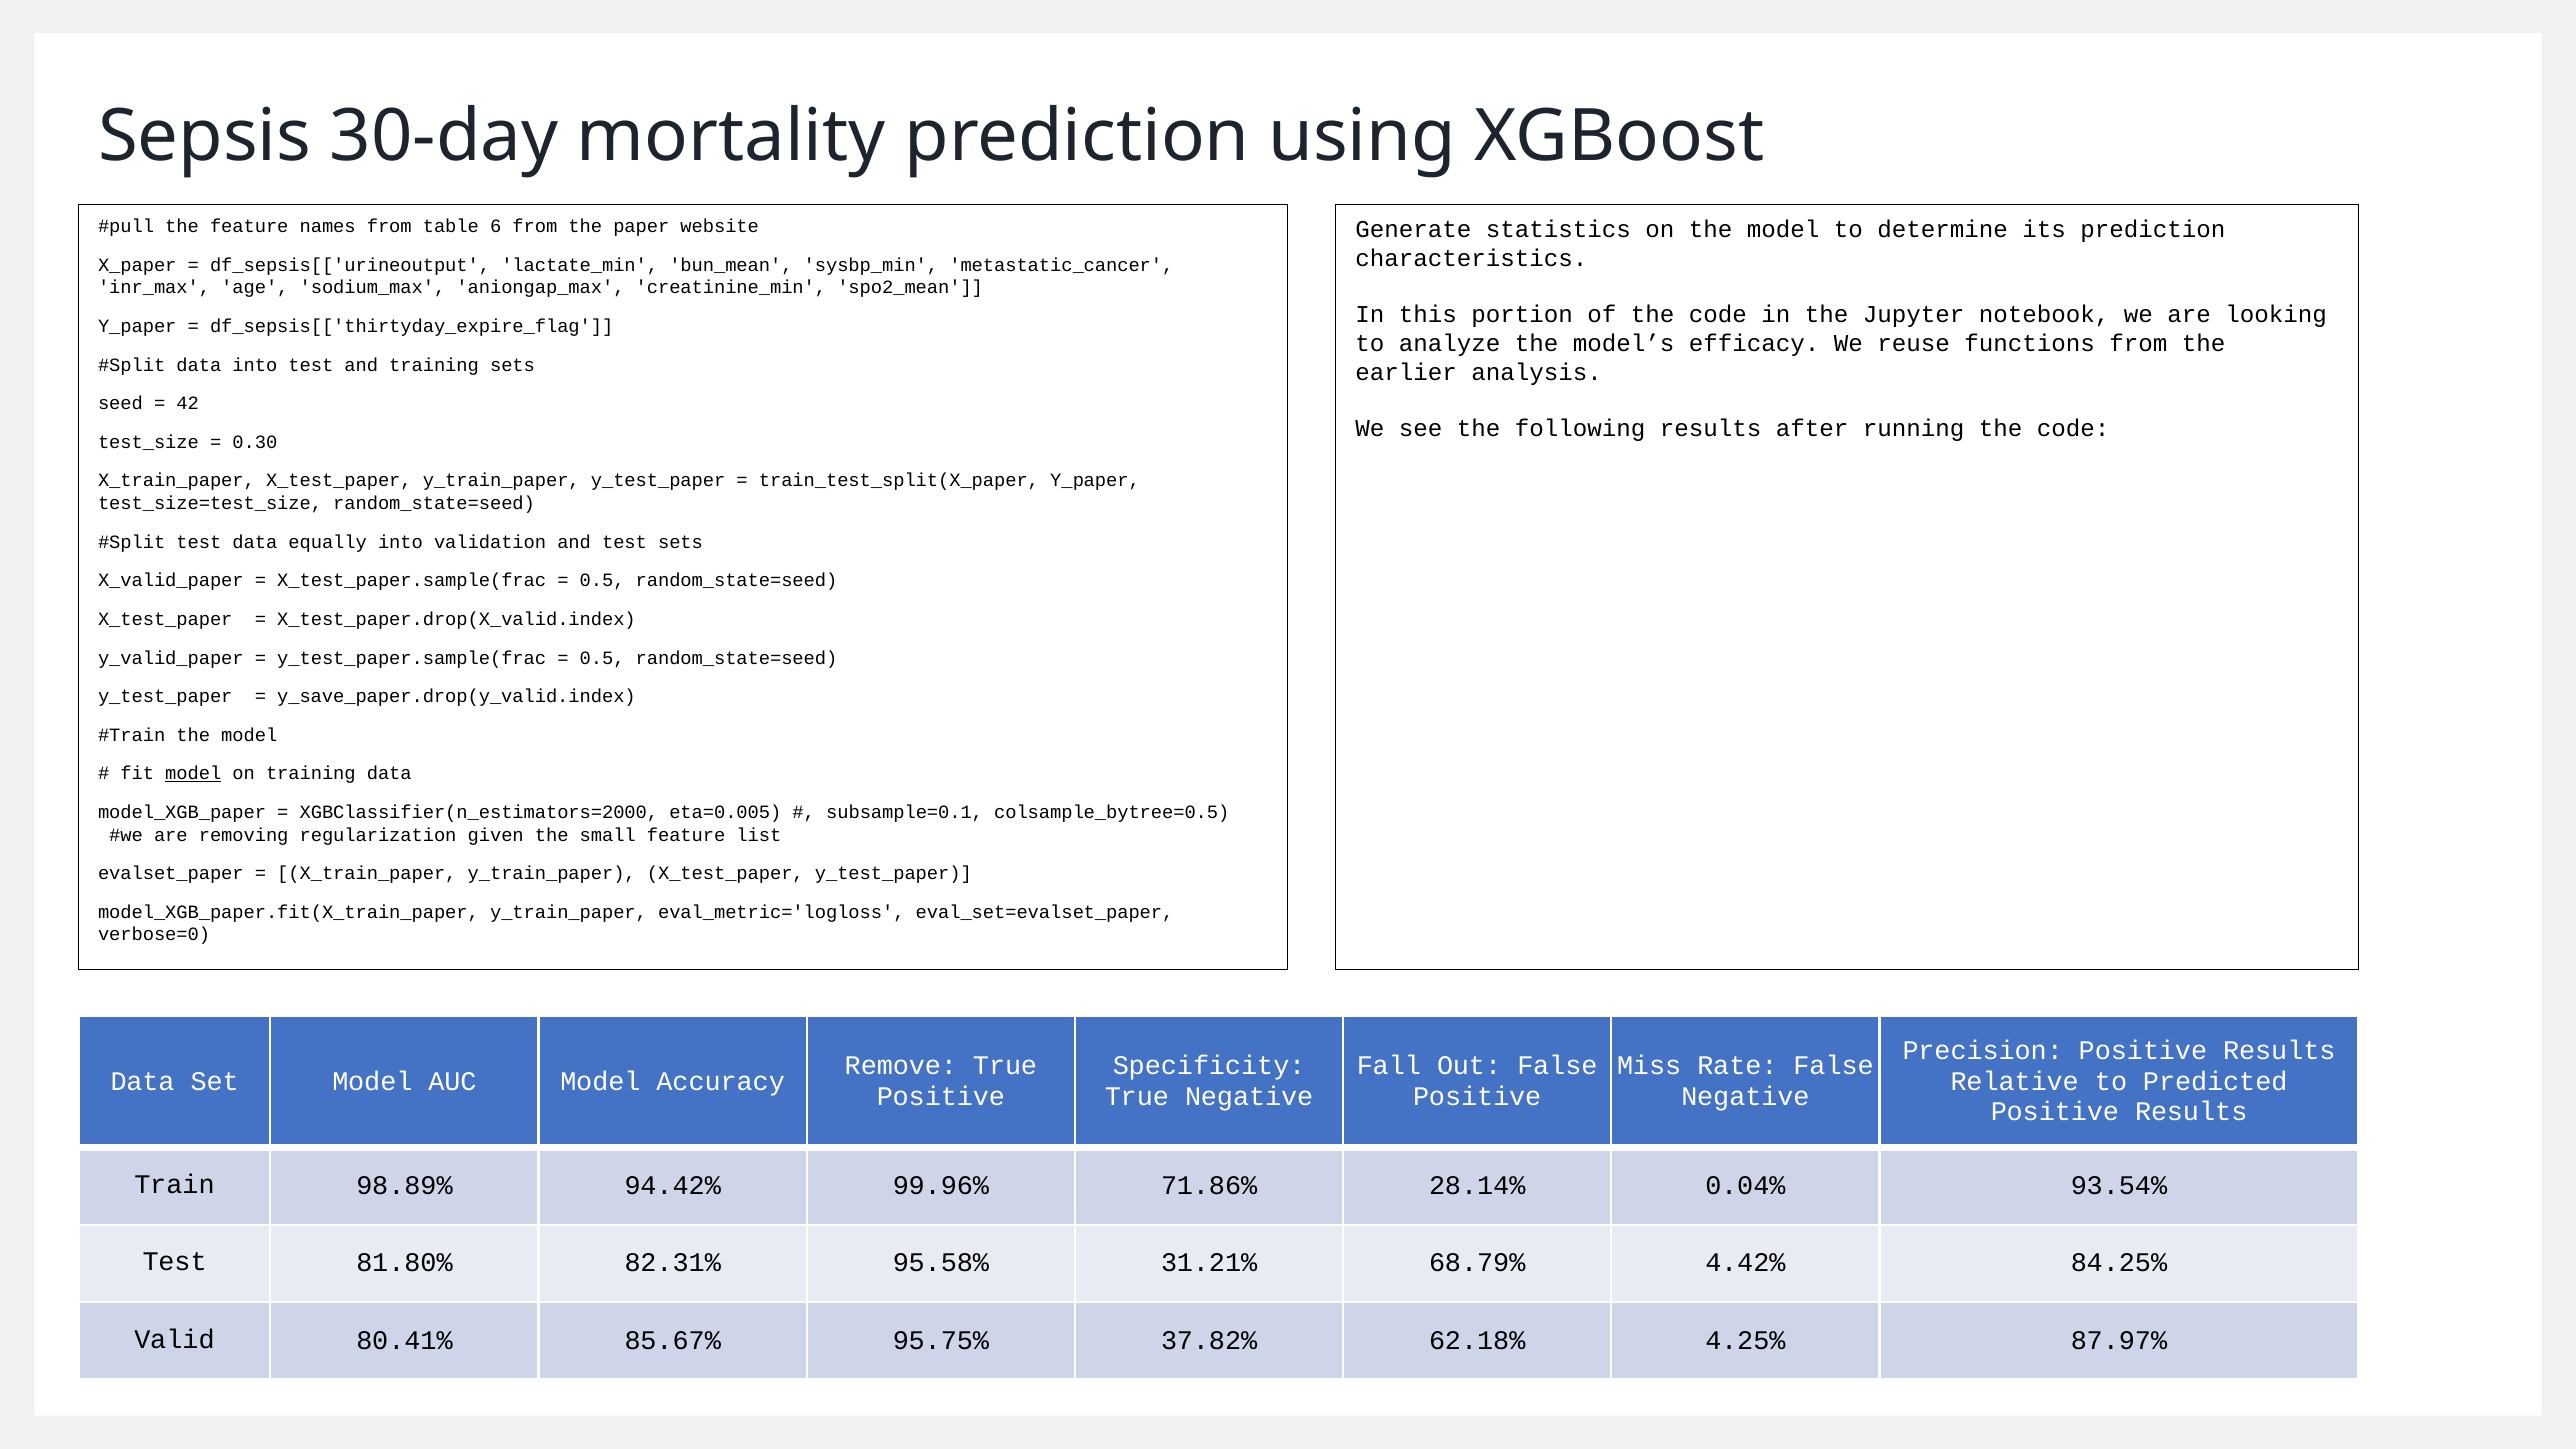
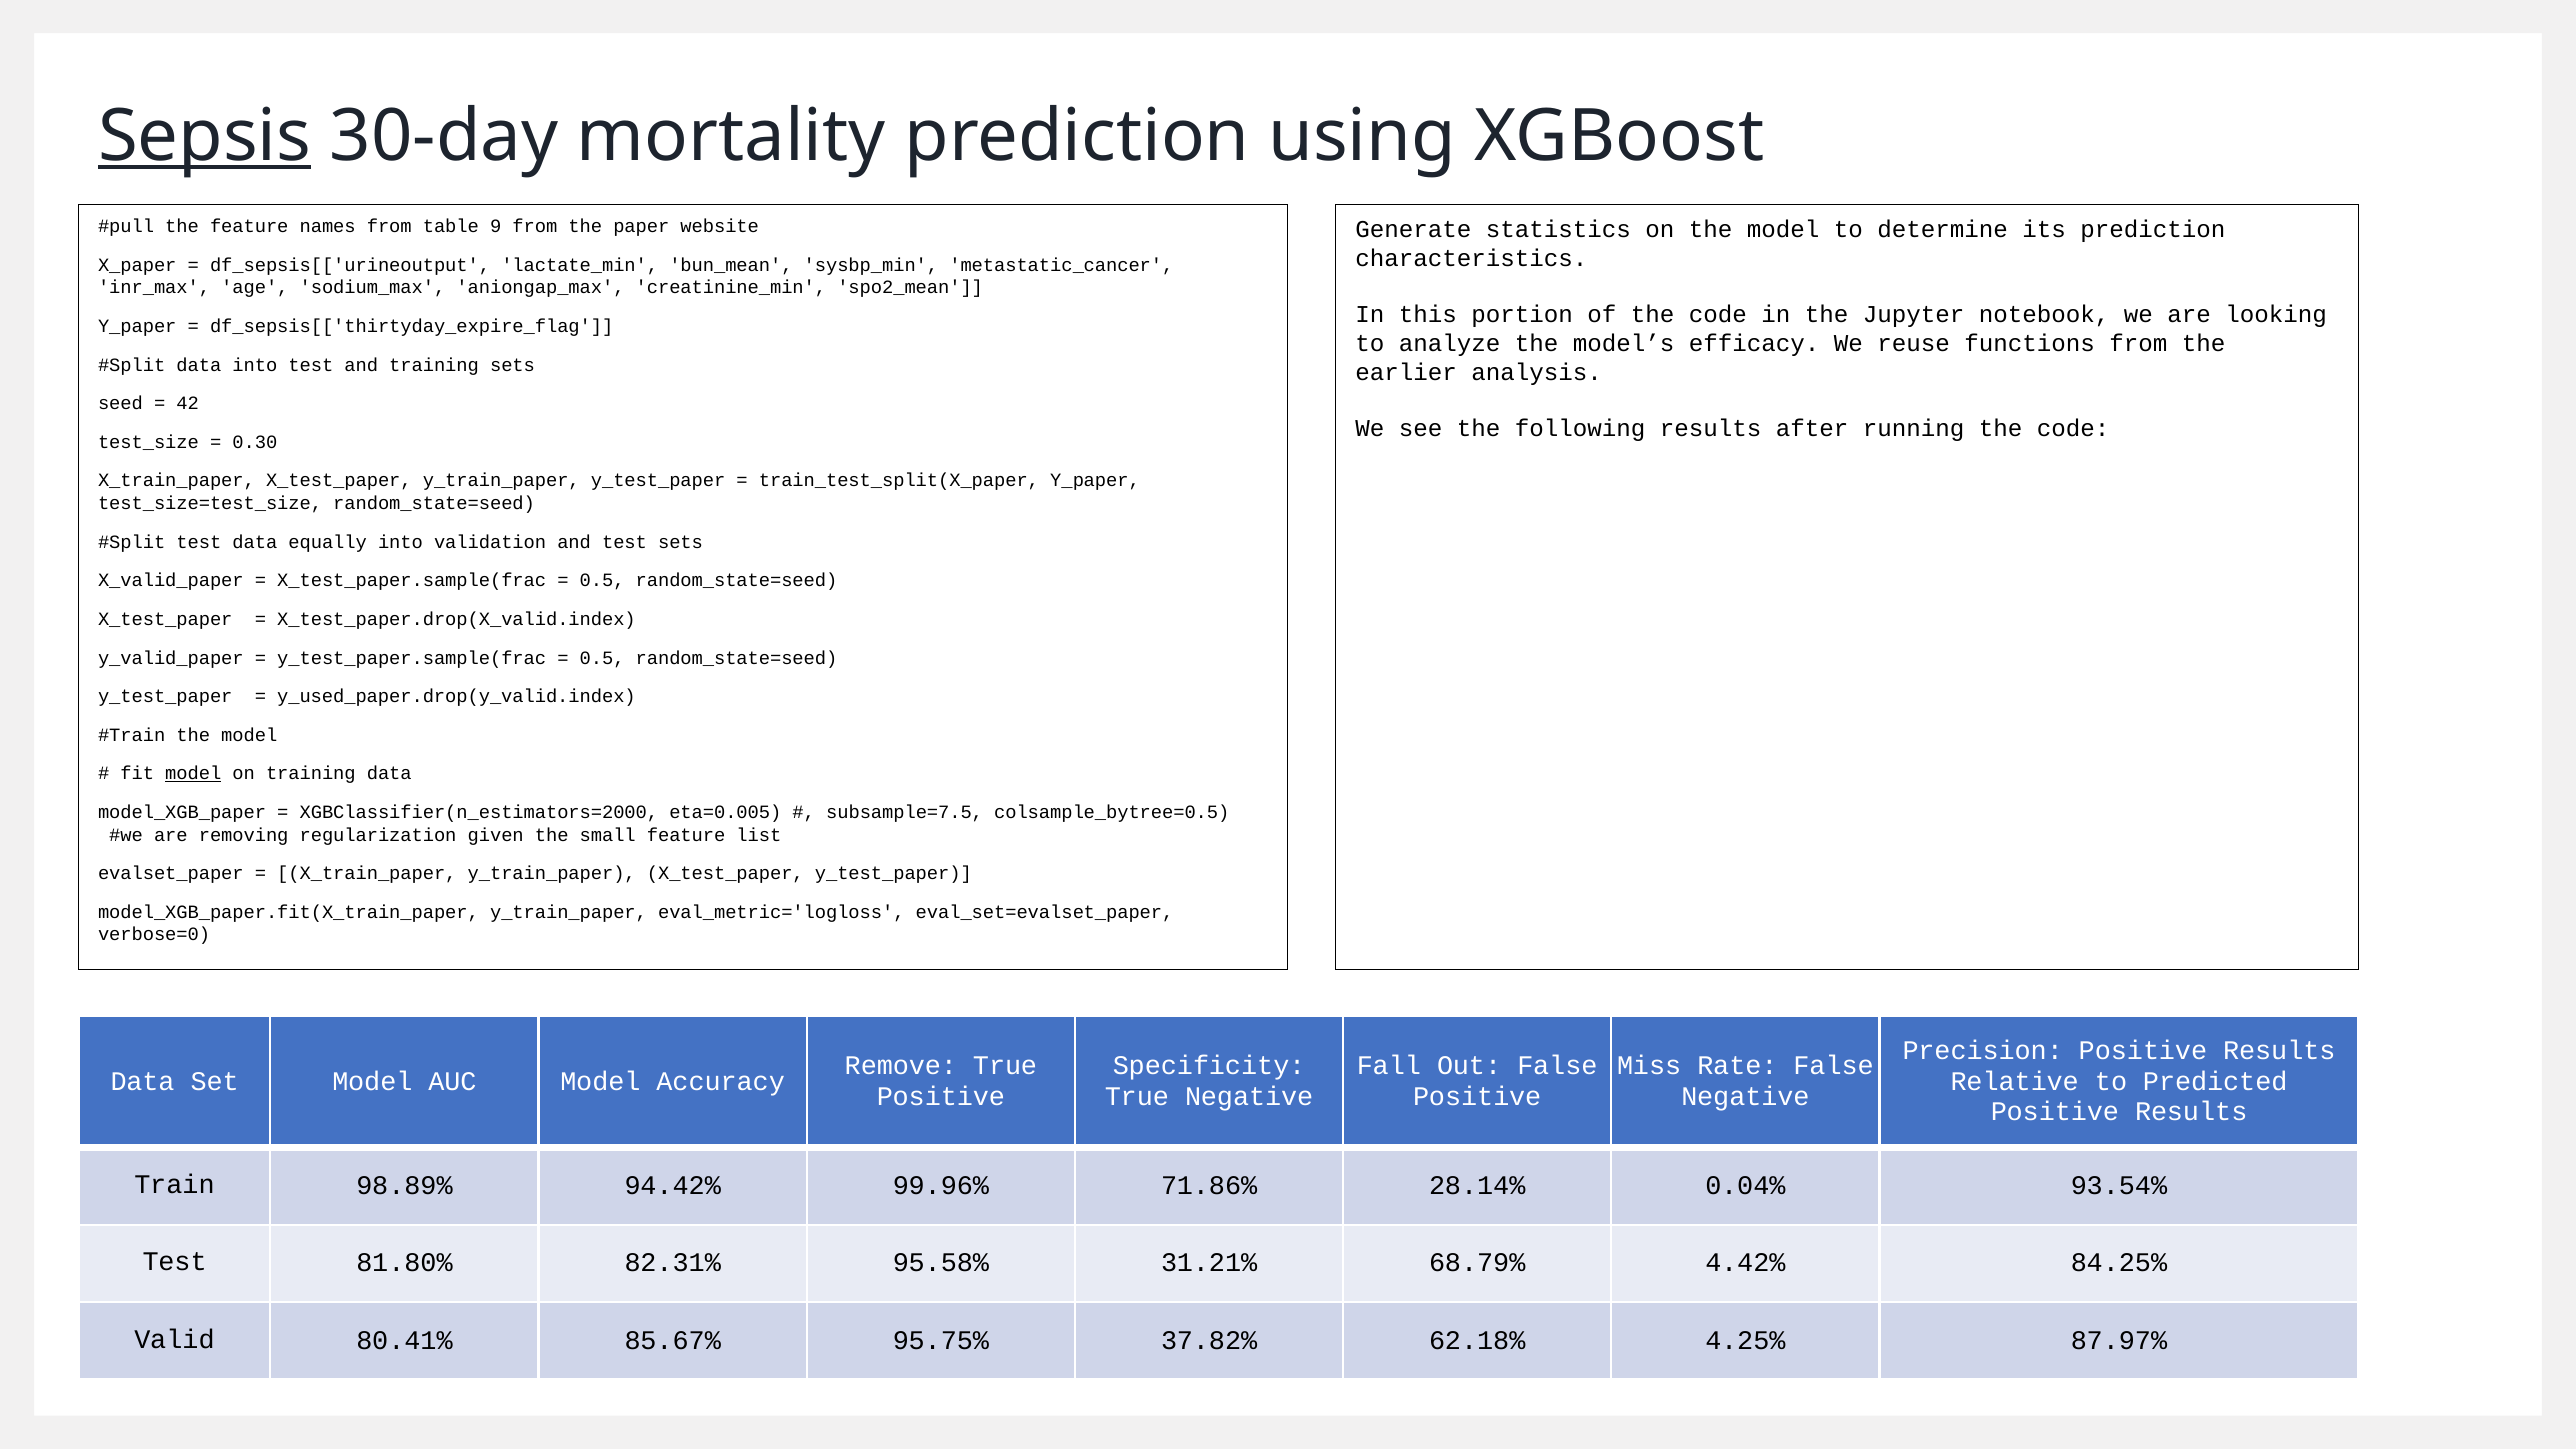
Sepsis underline: none -> present
6: 6 -> 9
y_save_paper.drop(y_valid.index: y_save_paper.drop(y_valid.index -> y_used_paper.drop(y_valid.index
subsample=0.1: subsample=0.1 -> subsample=7.5
